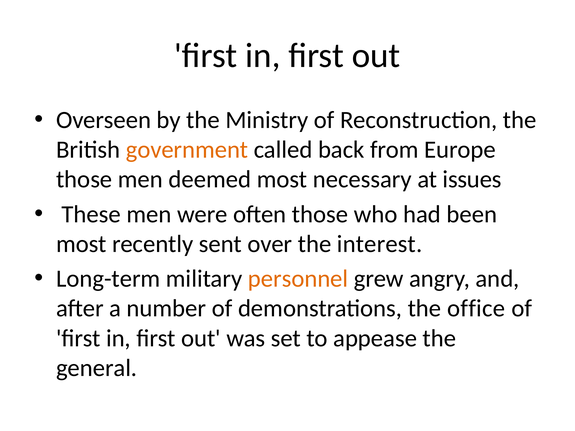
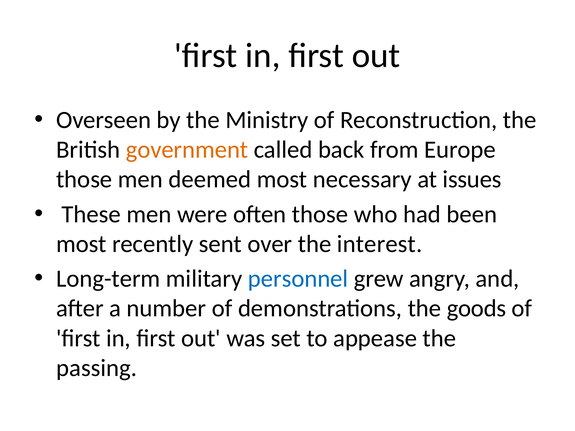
personnel colour: orange -> blue
office: office -> goods
general: general -> passing
